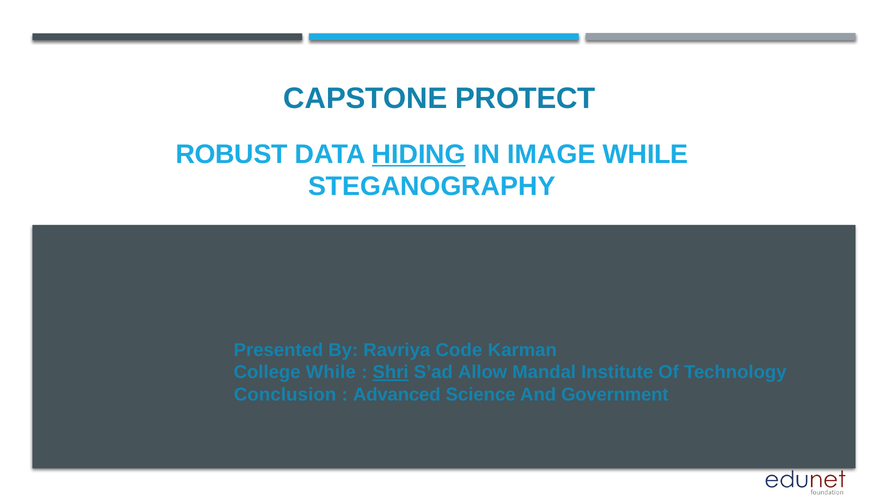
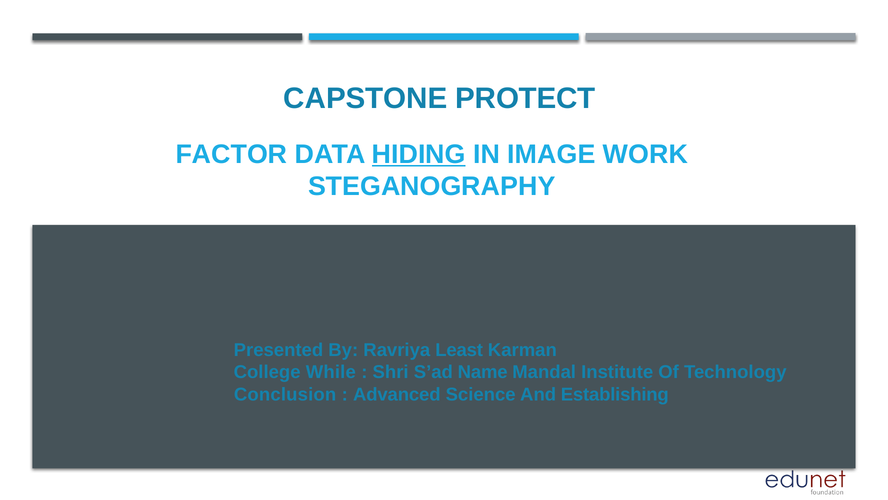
ROBUST: ROBUST -> FACTOR
IMAGE WHILE: WHILE -> WORK
Code: Code -> Least
Shri underline: present -> none
Allow: Allow -> Name
Government: Government -> Establishing
